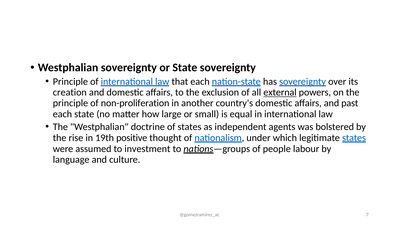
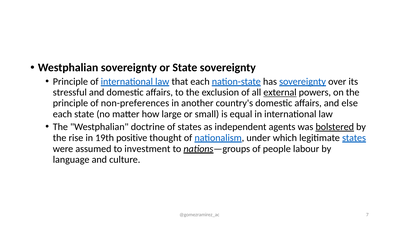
creation: creation -> stressful
non-proliferation: non-proliferation -> non-preferences
past: past -> else
bolstered underline: none -> present
